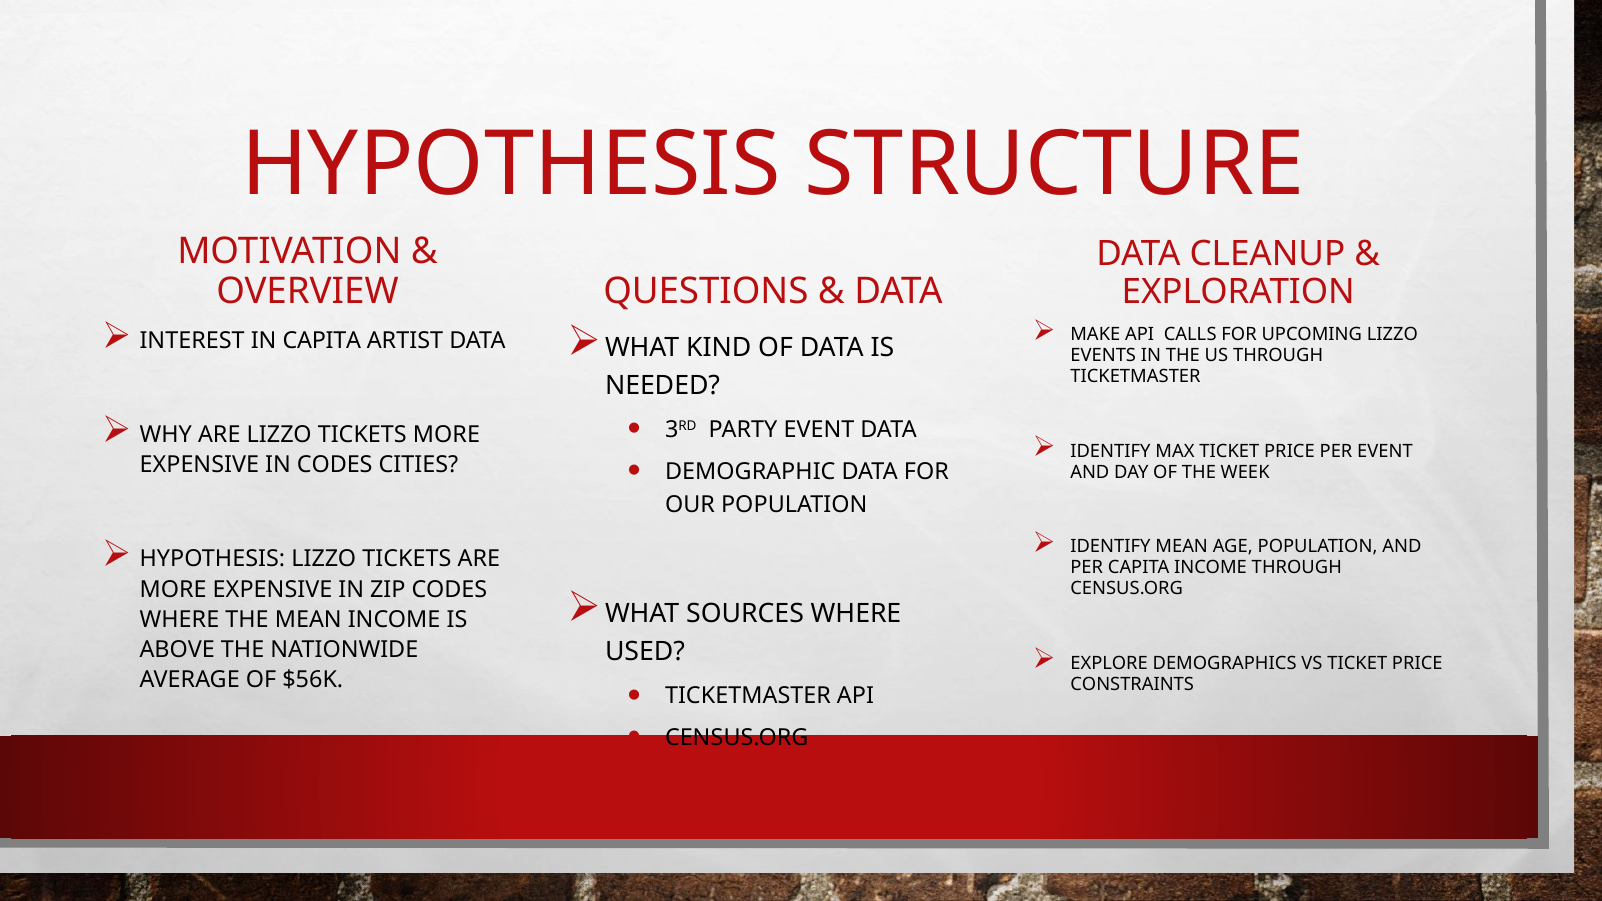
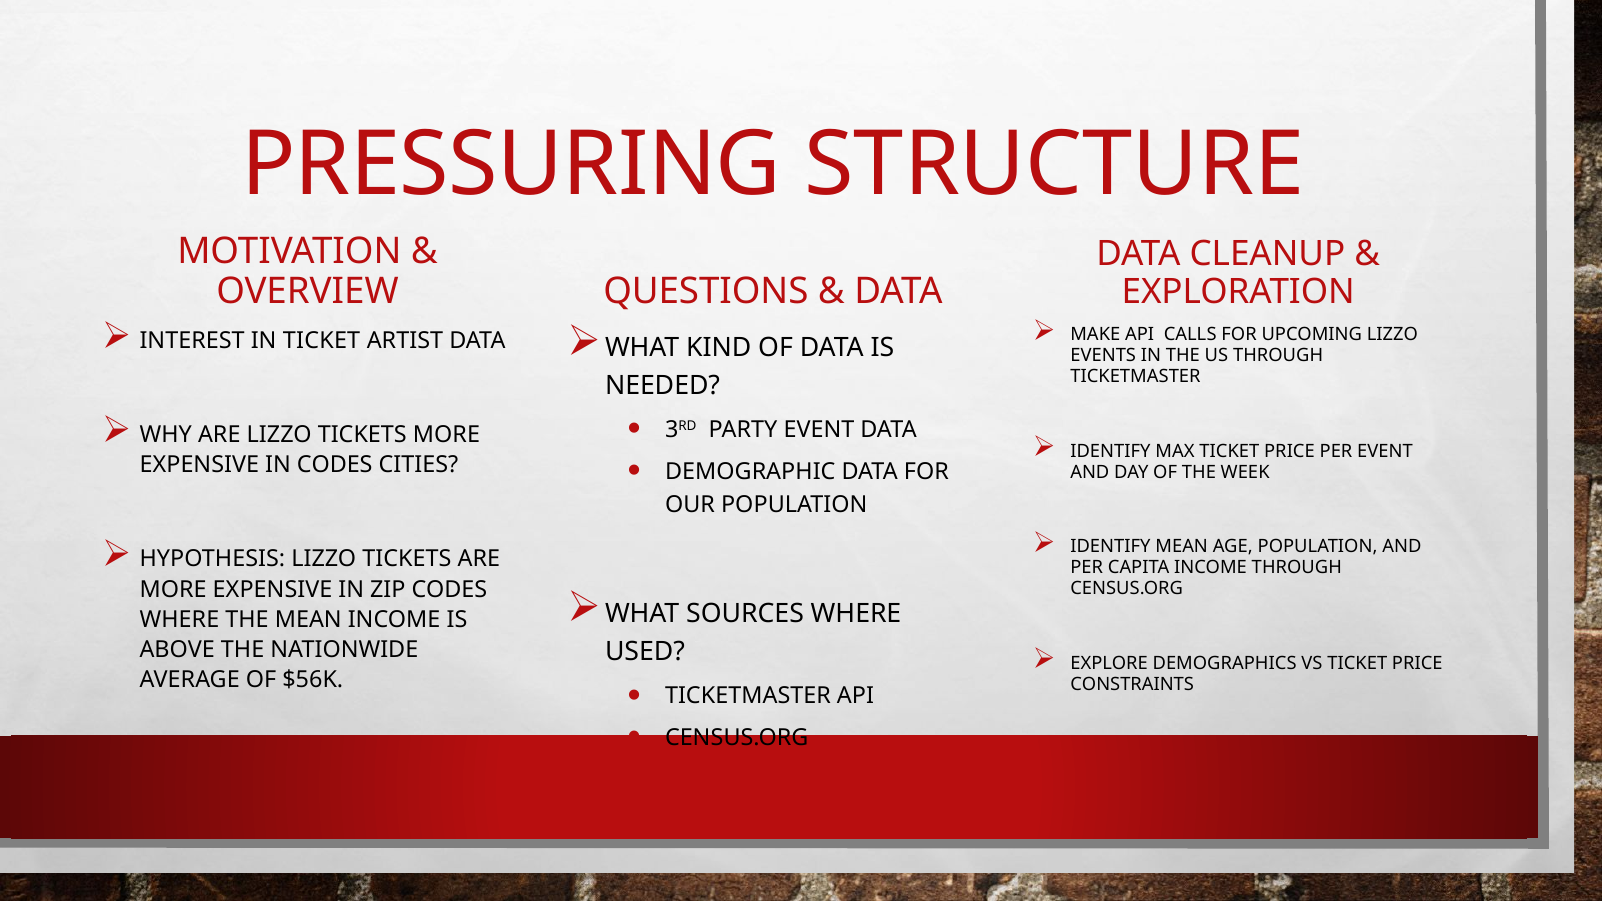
HYPOTHESIS at (511, 165): HYPOTHESIS -> PRESSURING
IN CAPITA: CAPITA -> TICKET
